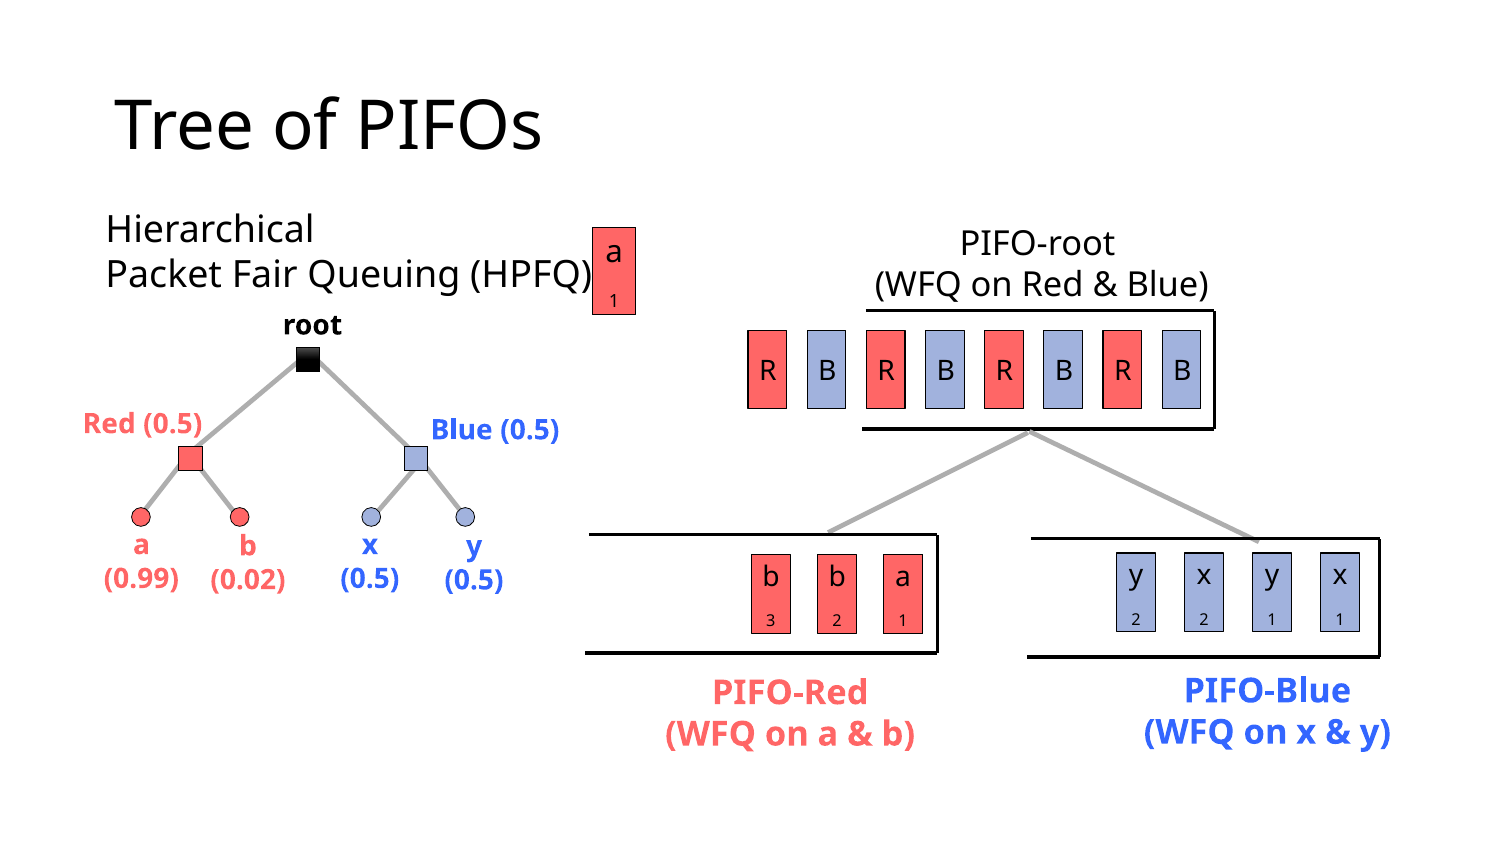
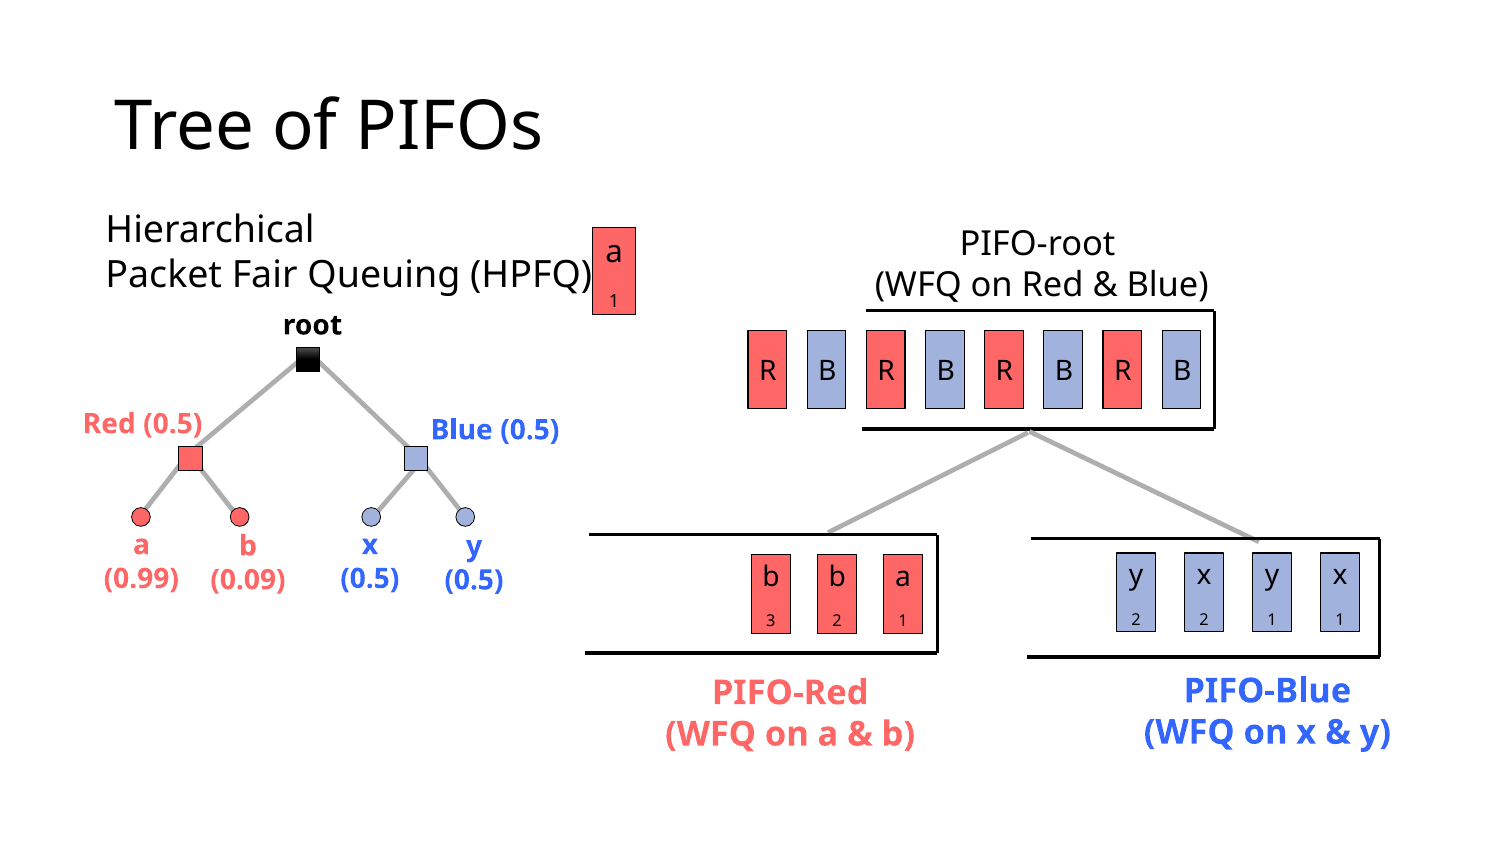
0.02: 0.02 -> 0.09
